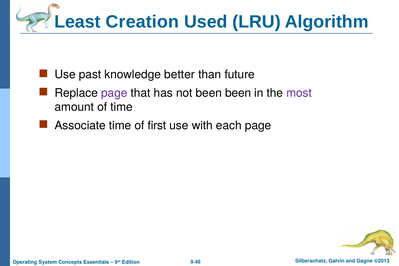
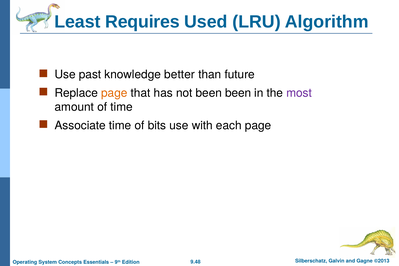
Creation: Creation -> Requires
page at (114, 93) colour: purple -> orange
first: first -> bits
